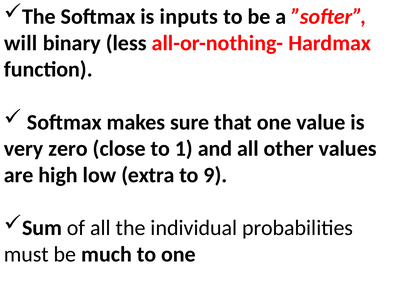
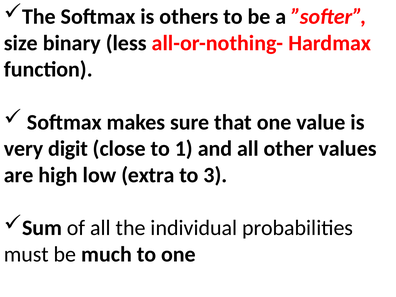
inputs: inputs -> others
will: will -> size
zero: zero -> digit
9: 9 -> 3
